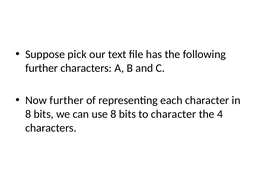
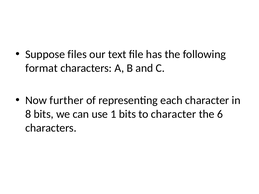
pick: pick -> files
further at (42, 68): further -> format
use 8: 8 -> 1
4: 4 -> 6
